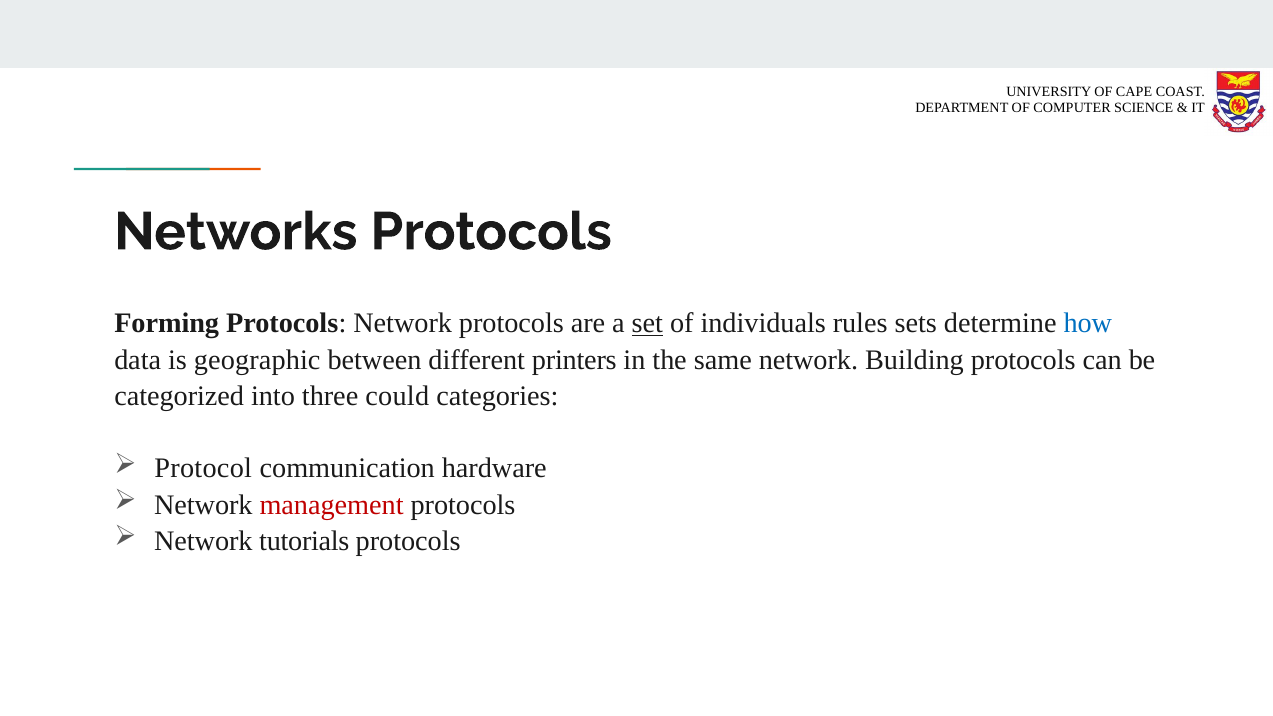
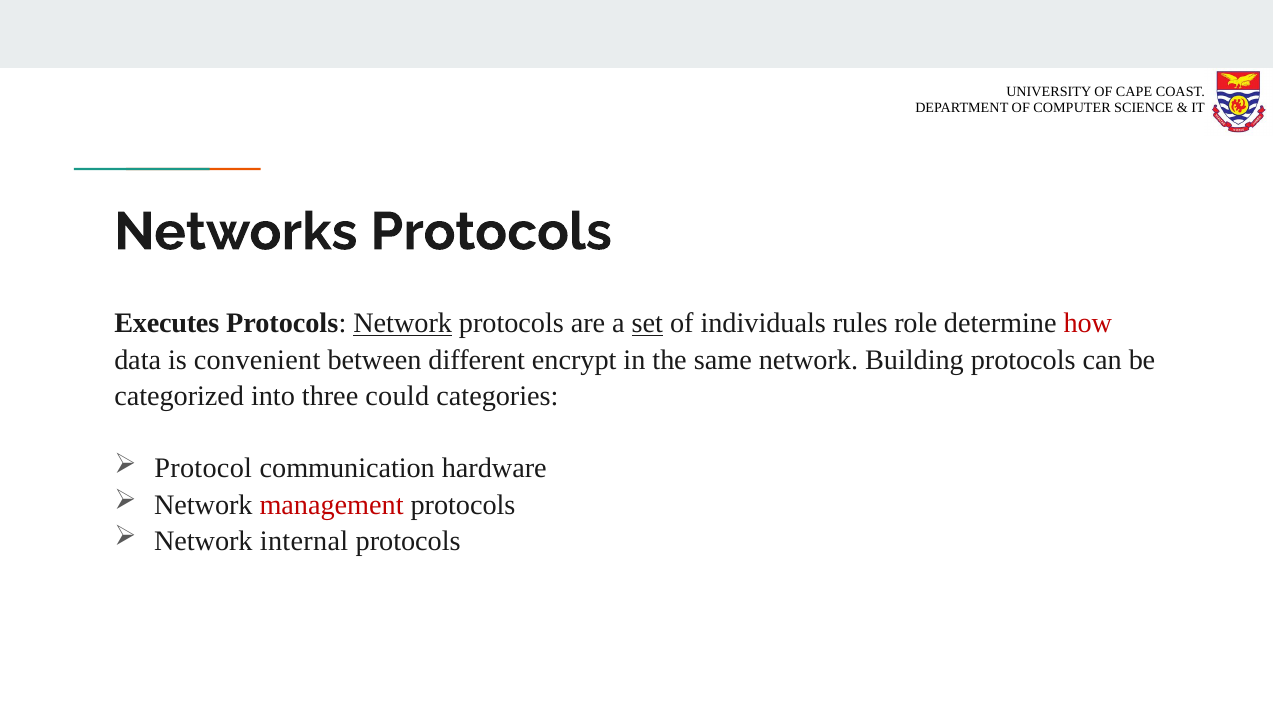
Forming: Forming -> Executes
Network at (403, 323) underline: none -> present
sets: sets -> role
how colour: blue -> red
geographic: geographic -> convenient
printers: printers -> encrypt
tutorials: tutorials -> internal
